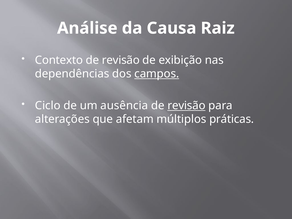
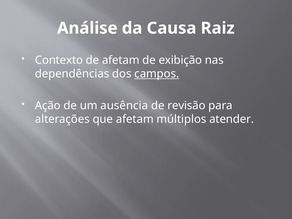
revisão at (121, 60): revisão -> afetam
Ciclo: Ciclo -> Ação
revisão at (187, 106) underline: present -> none
práticas: práticas -> atender
